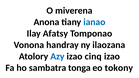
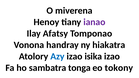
Anona: Anona -> Henoy
ianao colour: blue -> purple
ilaozana: ilaozana -> hiakatra
cinq: cinq -> isika
